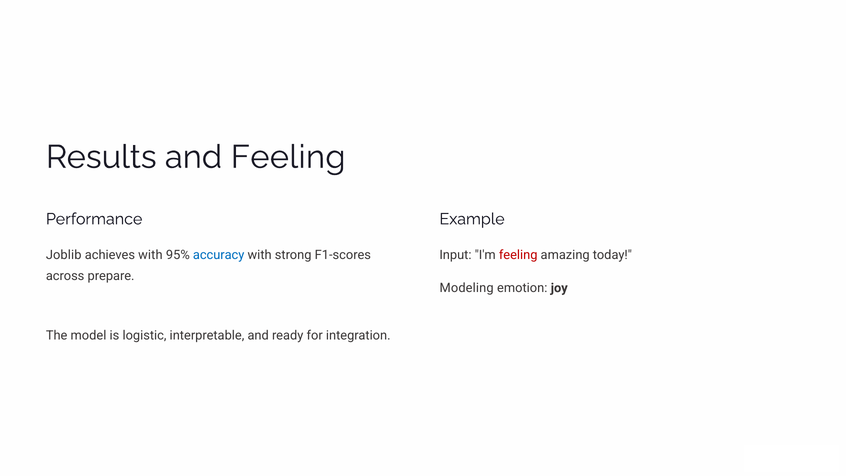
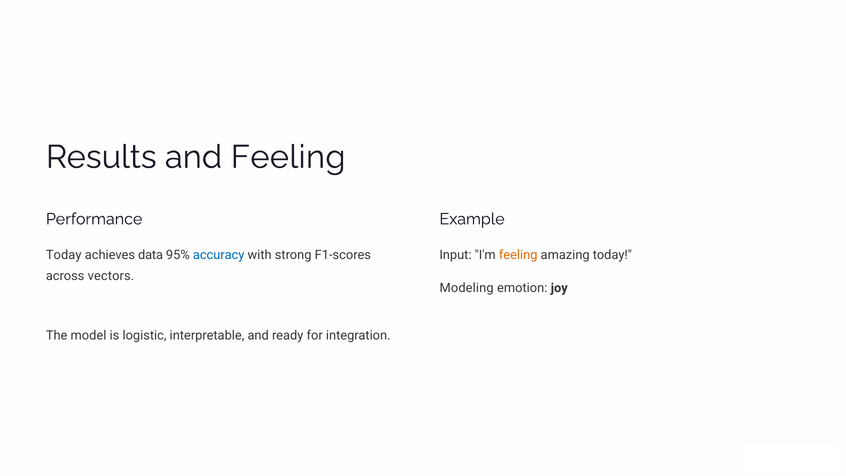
Joblib at (64, 255): Joblib -> Today
achieves with: with -> data
feeling at (518, 255) colour: red -> orange
prepare: prepare -> vectors
